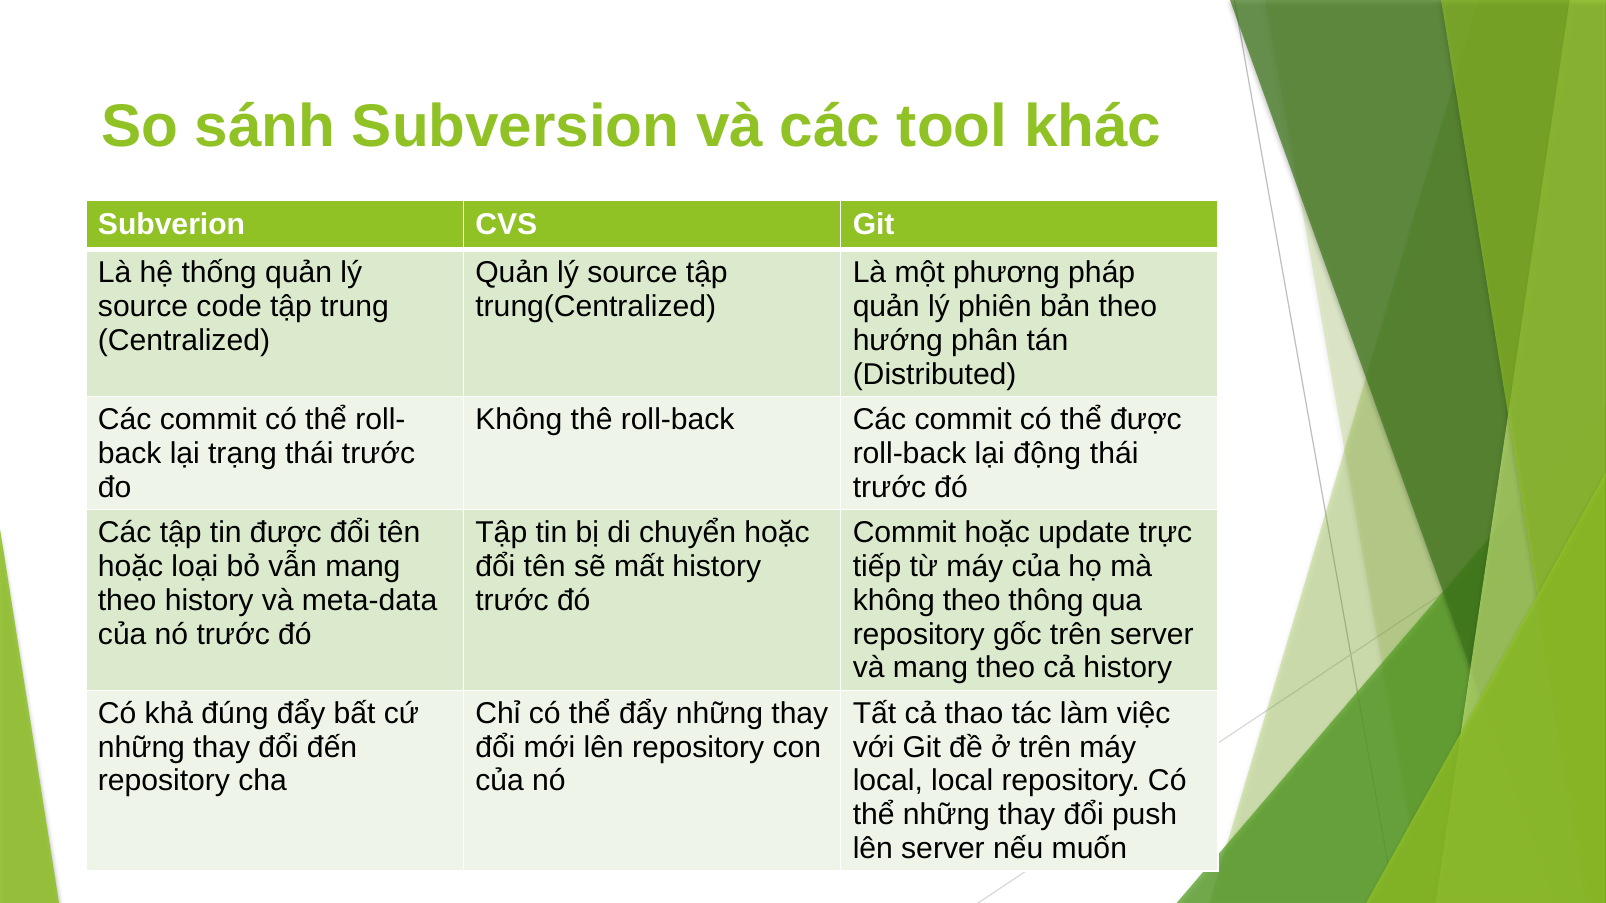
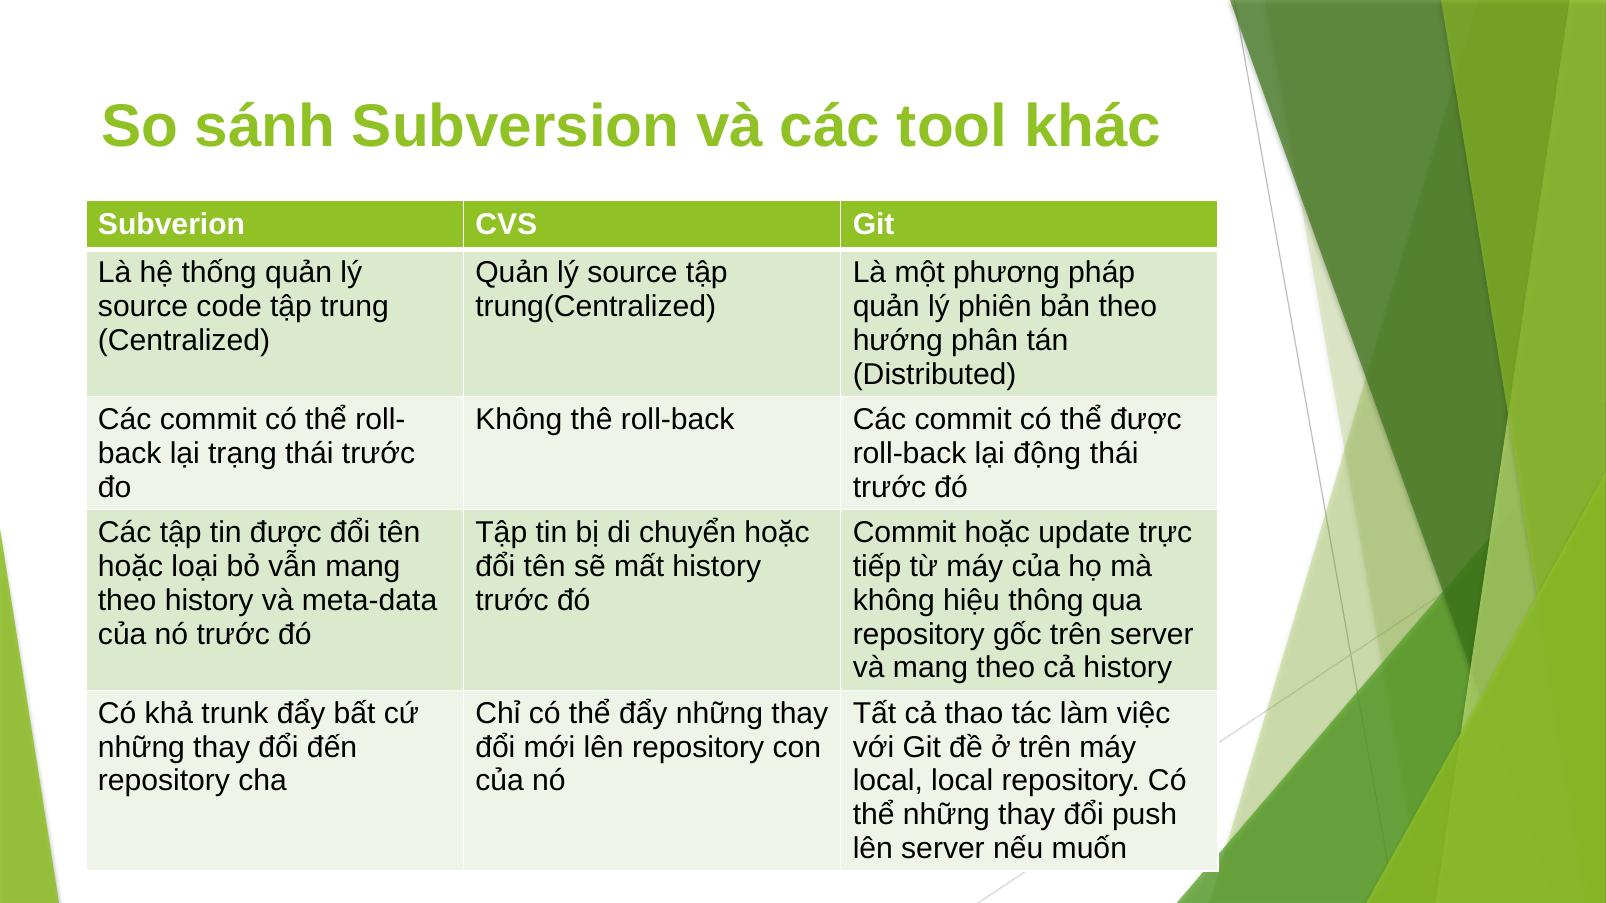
không theo: theo -> hiệu
đúng: đúng -> trunk
